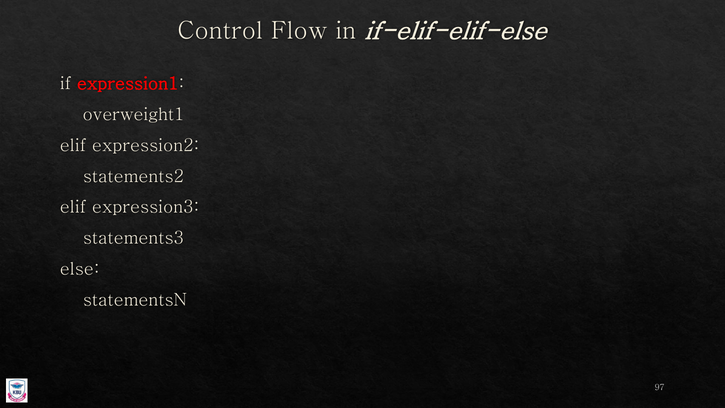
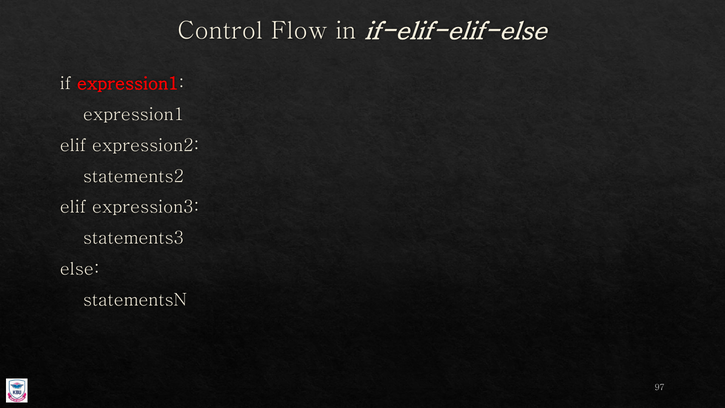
overweight1 at (133, 114): overweight1 -> expression1
